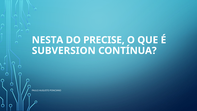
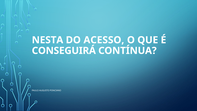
PRECISE: PRECISE -> ACESSO
SUBVERSION: SUBVERSION -> CONSEGUIRÁ
